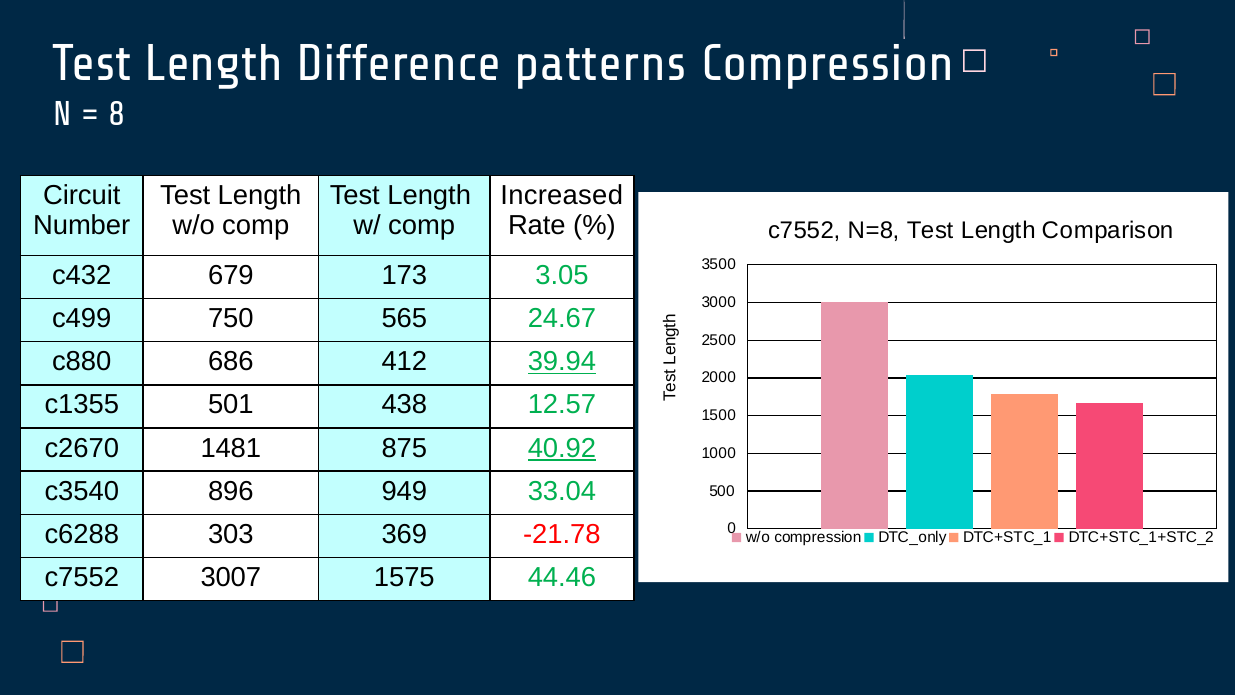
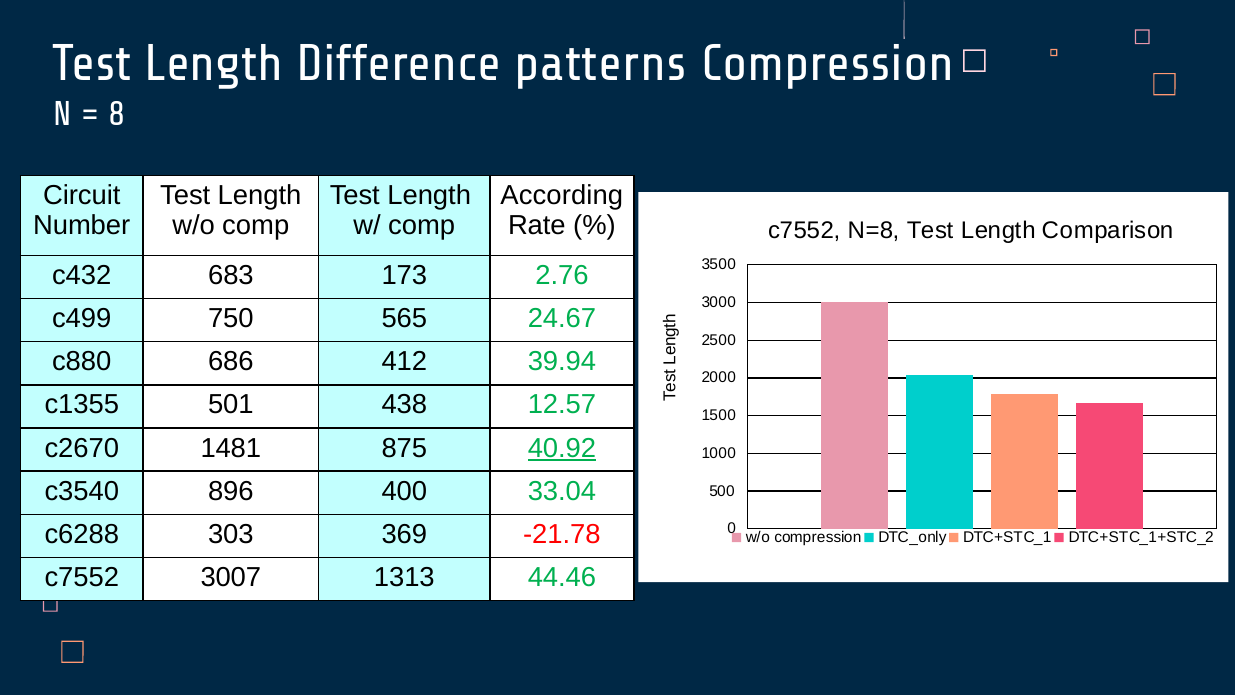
Increased: Increased -> According
679: 679 -> 683
3.05: 3.05 -> 2.76
39.94 underline: present -> none
949: 949 -> 400
1575: 1575 -> 1313
